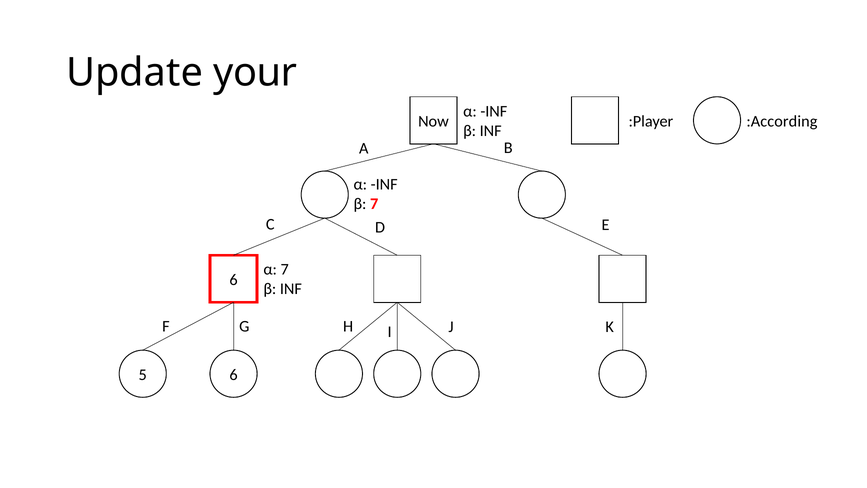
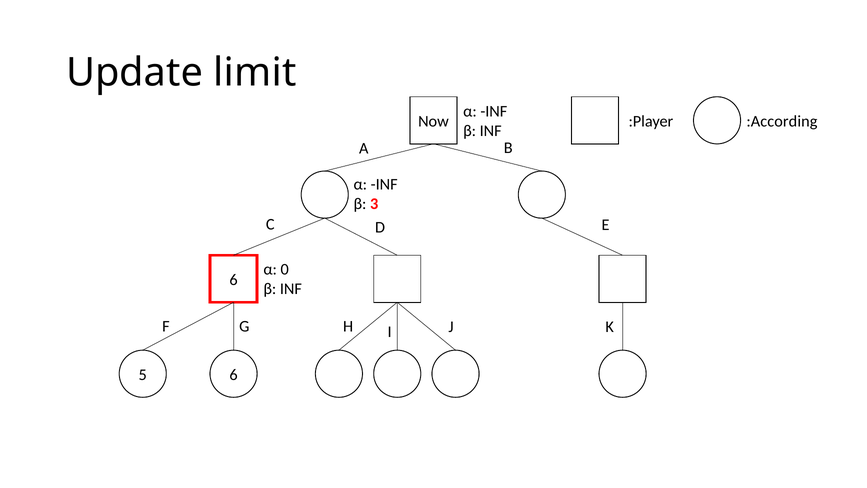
your: your -> limit
β 7: 7 -> 3
α 7: 7 -> 0
